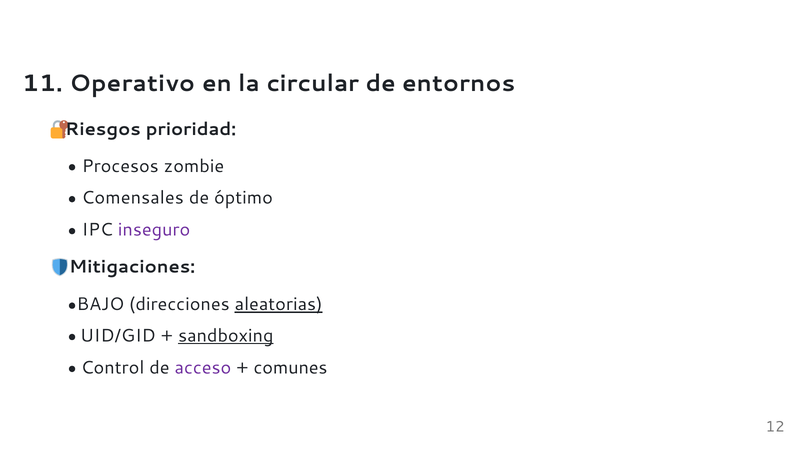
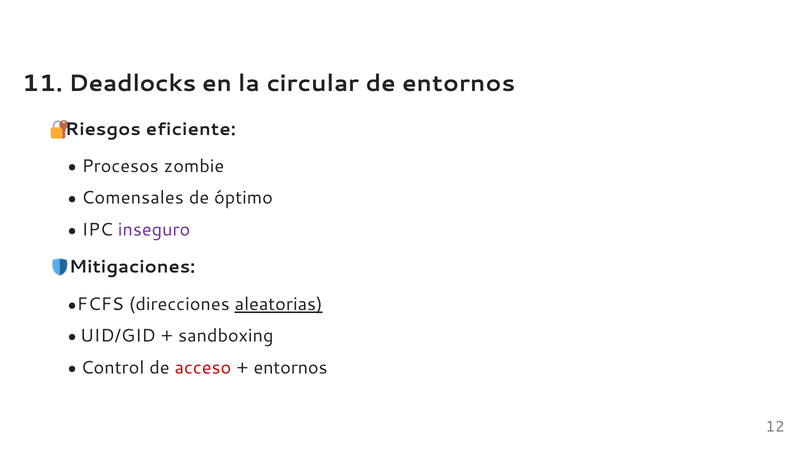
Operativo: Operativo -> Deadlocks
prioridad: prioridad -> eficiente
BAJO: BAJO -> FCFS
sandboxing underline: present -> none
acceso colour: purple -> red
comunes at (291, 368): comunes -> entornos
